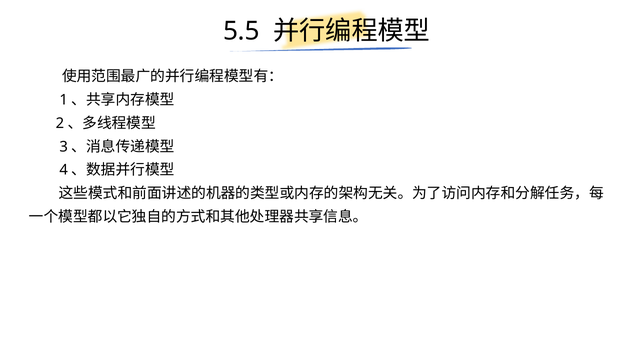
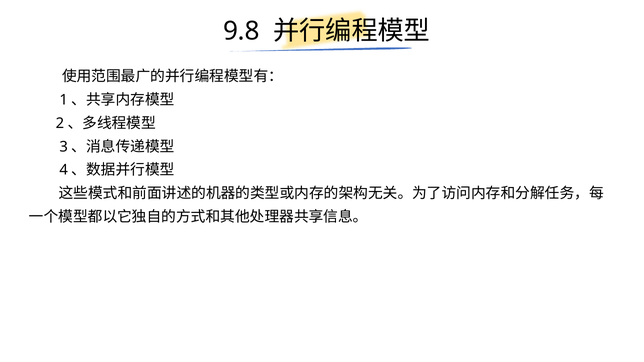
5.5: 5.5 -> 9.8
